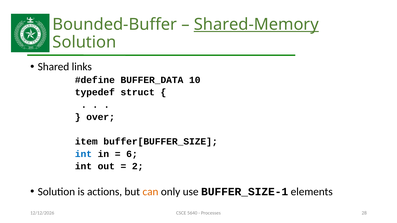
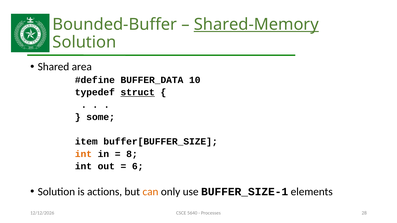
links: links -> area
struct underline: none -> present
over: over -> some
int at (83, 154) colour: blue -> orange
6: 6 -> 8
2: 2 -> 6
